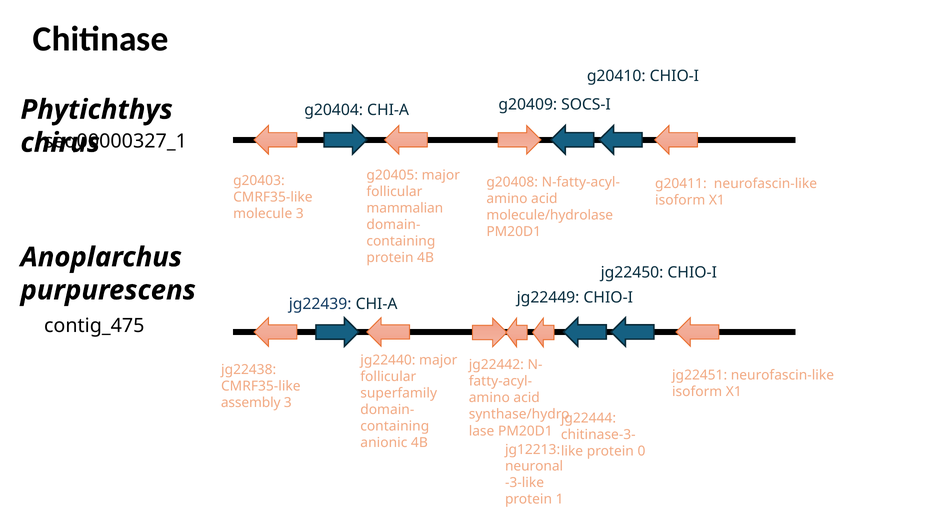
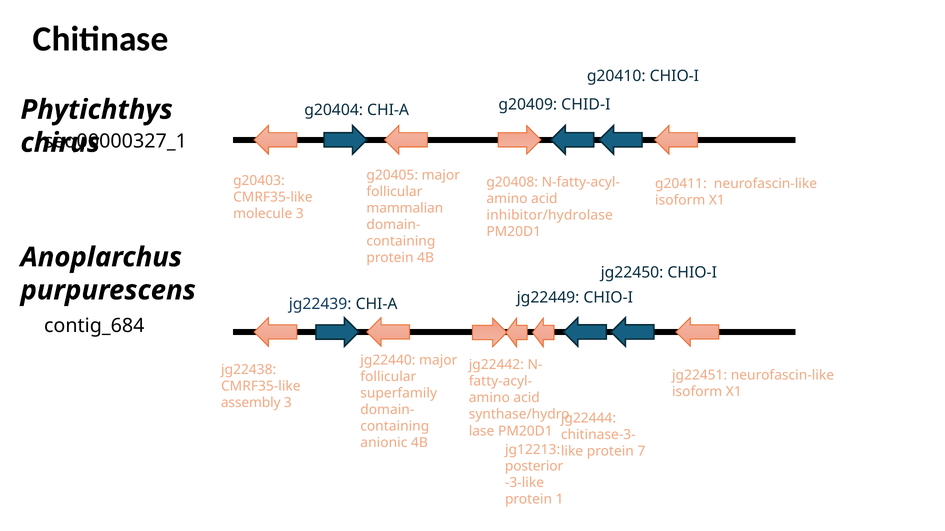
SOCS-I: SOCS-I -> CHID-I
molecule/hydrolase: molecule/hydrolase -> inhibitor/hydrolase
contig_475: contig_475 -> contig_684
0: 0 -> 7
neuronal: neuronal -> posterior
